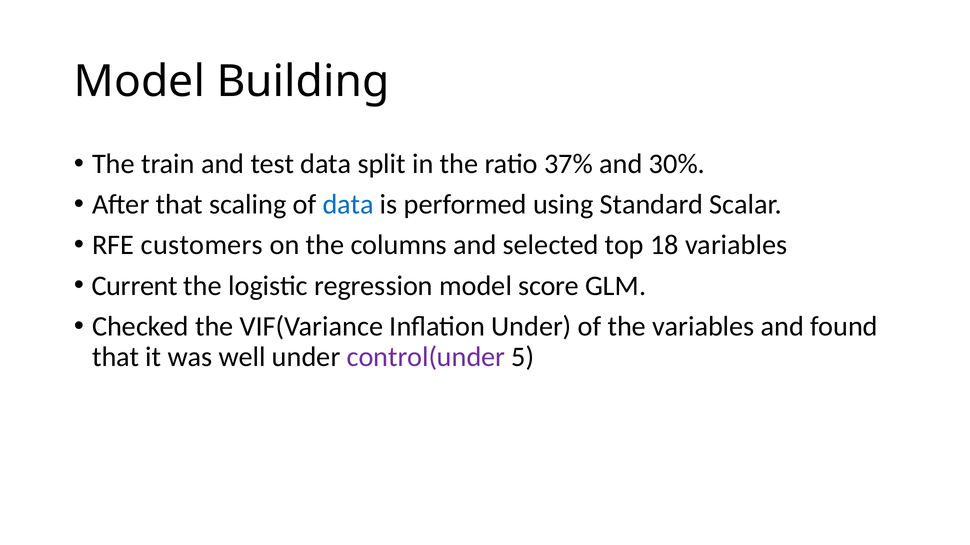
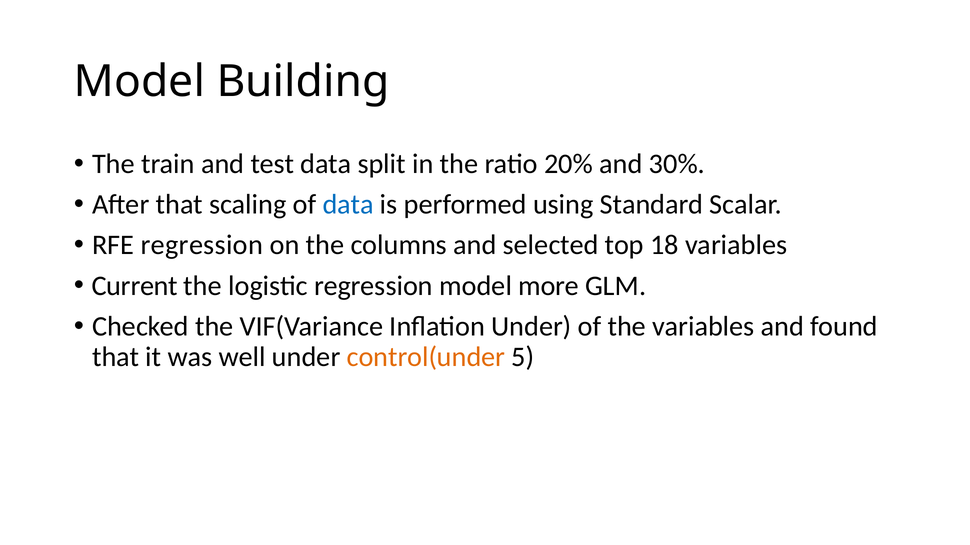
37%: 37% -> 20%
RFE customers: customers -> regression
score: score -> more
control(under colour: purple -> orange
